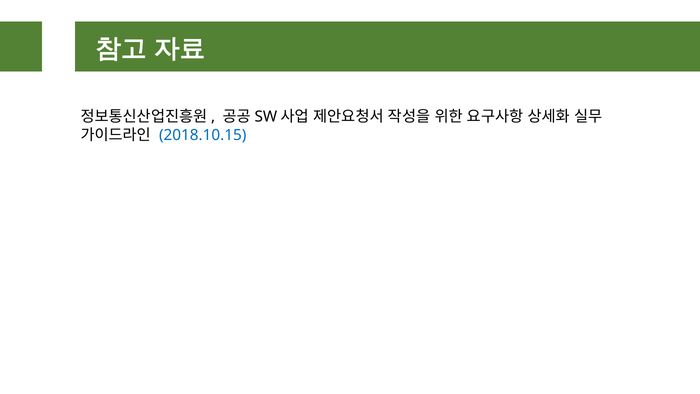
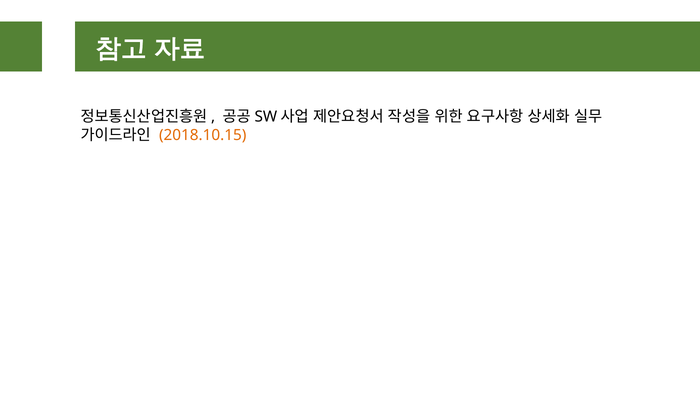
2018.10.15 colour: blue -> orange
